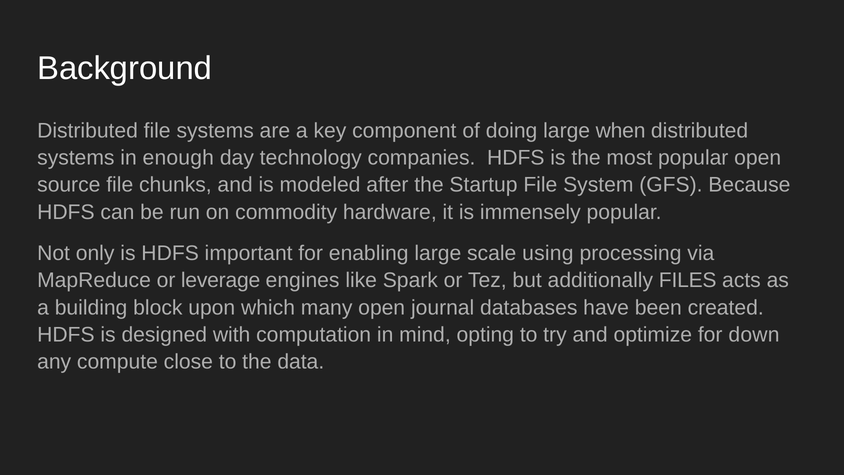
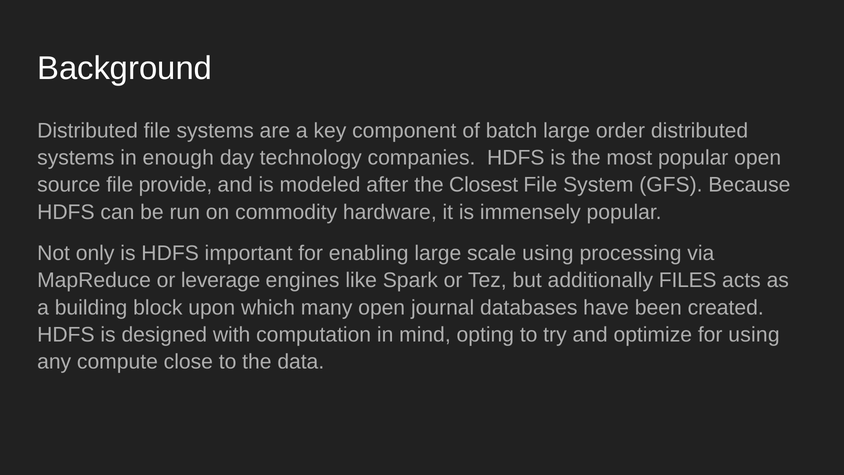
doing: doing -> batch
when: when -> order
chunks: chunks -> provide
Startup: Startup -> Closest
for down: down -> using
